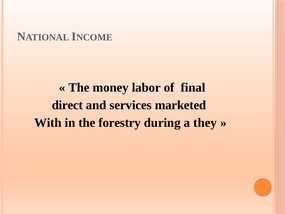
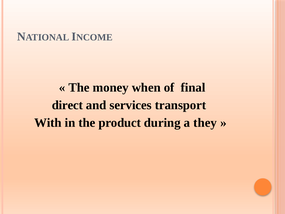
labor: labor -> when
marketed: marketed -> transport
forestry: forestry -> product
